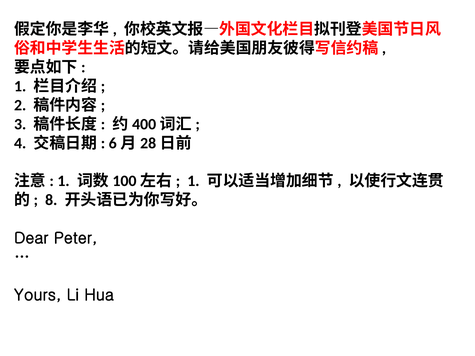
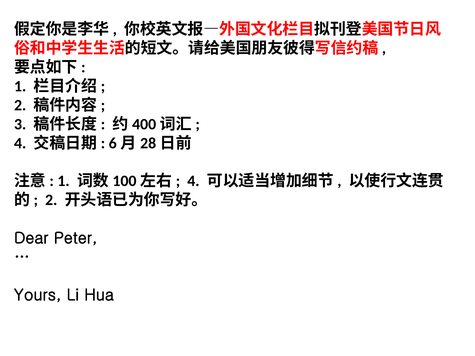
1 at (193, 181): 1 -> 4
8 at (51, 200): 8 -> 2
